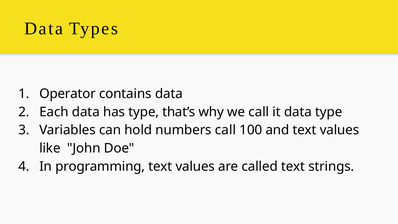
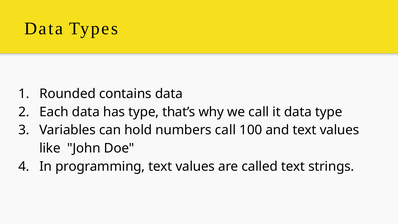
Operator: Operator -> Rounded
